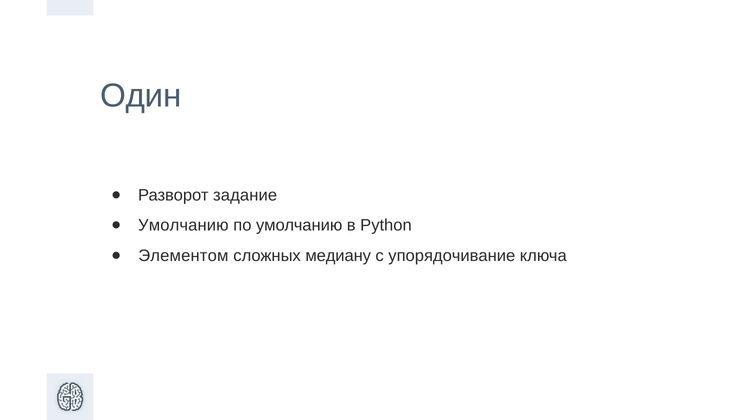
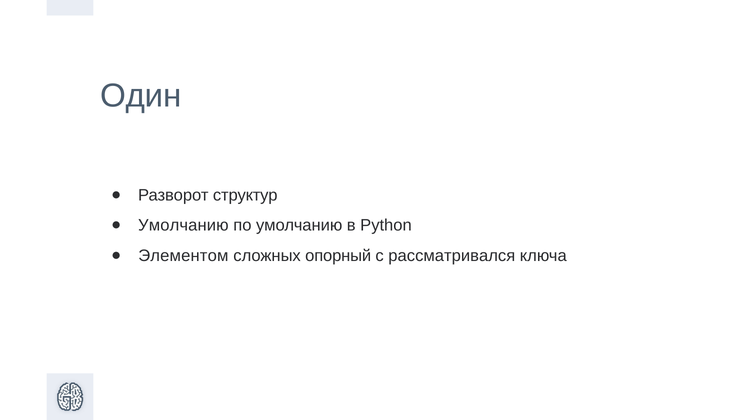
задание: задание -> структур
медиану: медиану -> опорный
упорядочивание: упорядочивание -> рассматривался
